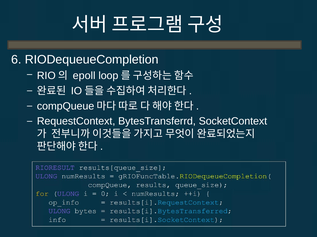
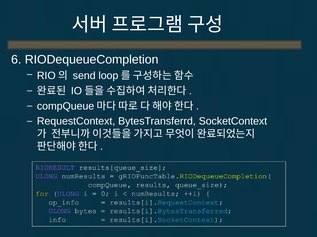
epoll: epoll -> send
